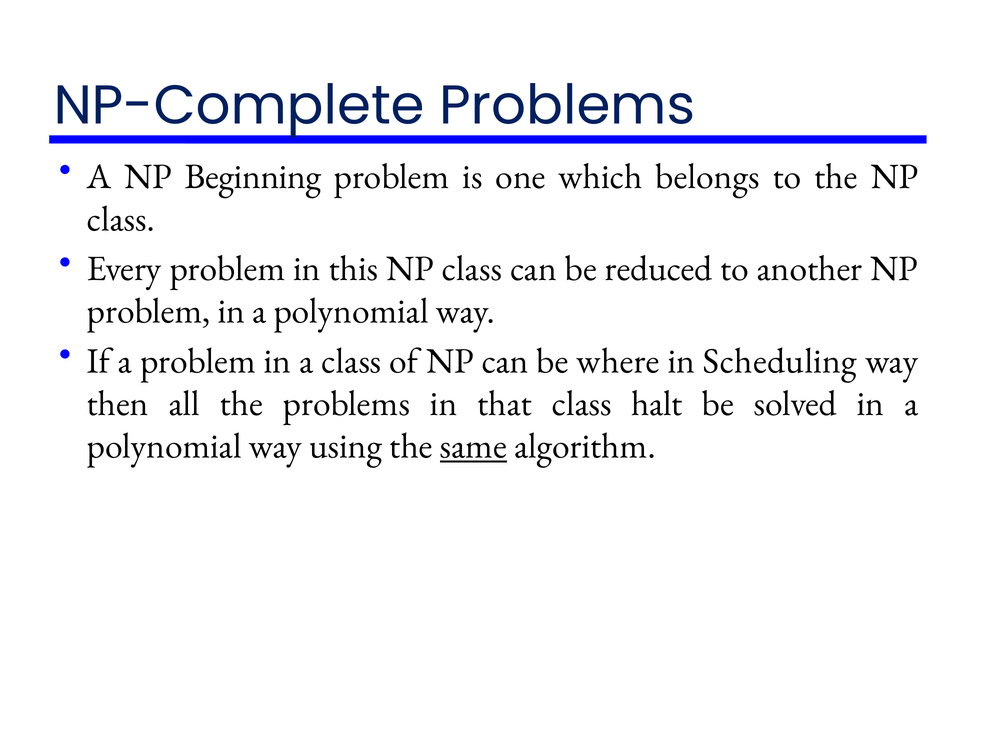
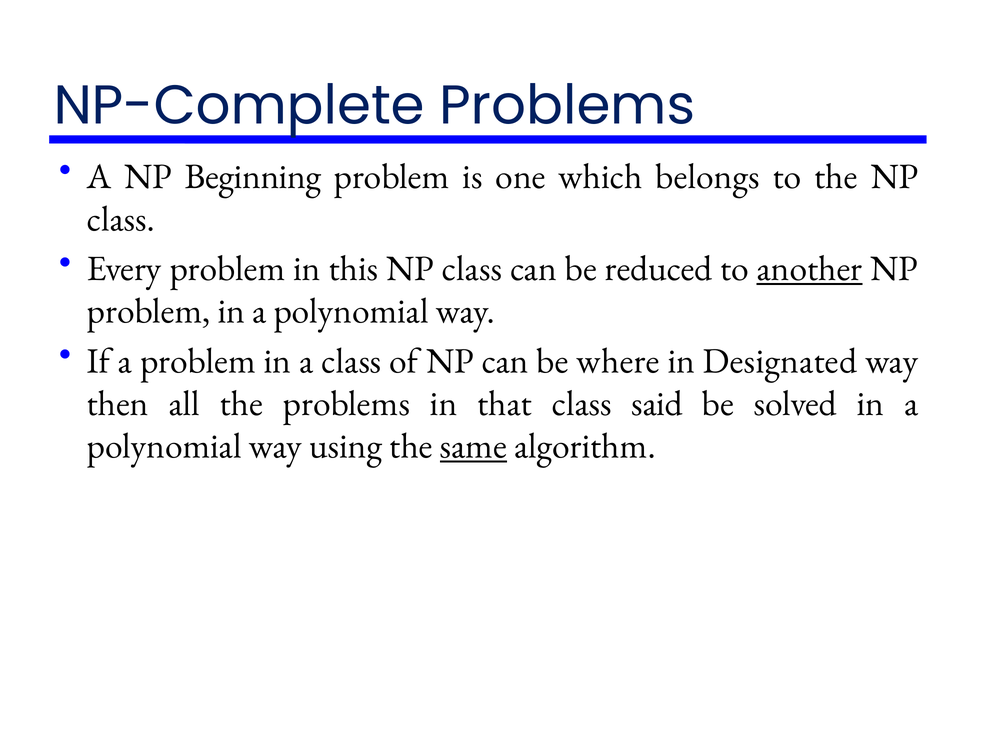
another underline: none -> present
Scheduling: Scheduling -> Designated
halt: halt -> said
